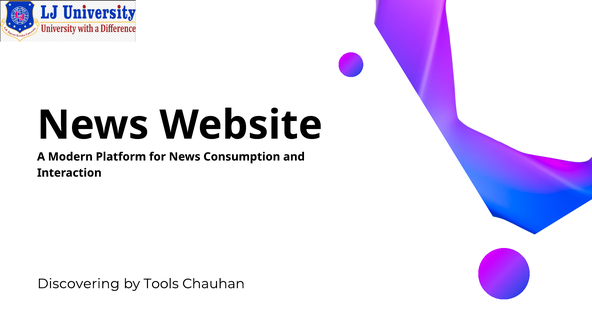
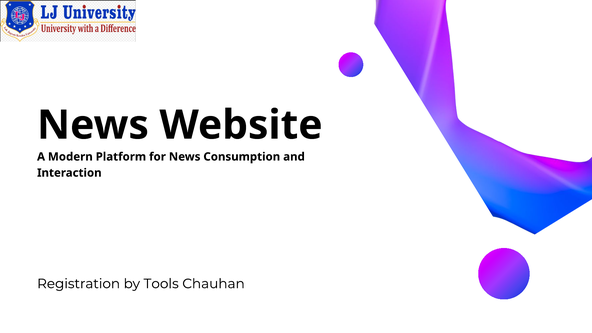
Discovering: Discovering -> Registration
